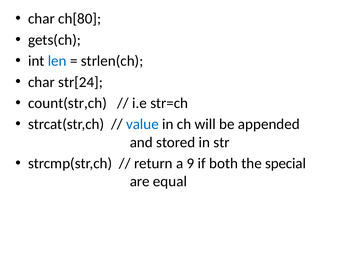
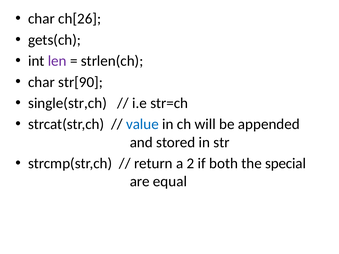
ch[80: ch[80 -> ch[26
len colour: blue -> purple
str[24: str[24 -> str[90
count(str,ch: count(str,ch -> single(str,ch
9: 9 -> 2
